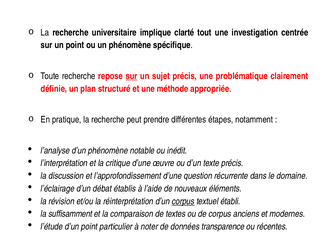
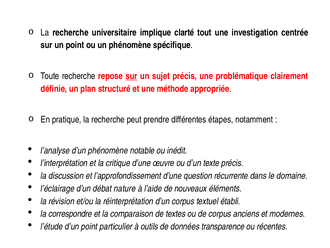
établis: établis -> nature
corpus at (183, 201) underline: present -> none
suffisamment: suffisamment -> correspondre
noter: noter -> outils
